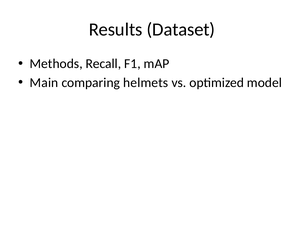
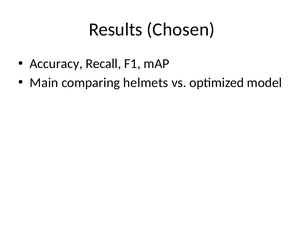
Dataset: Dataset -> Chosen
Methods: Methods -> Accuracy
